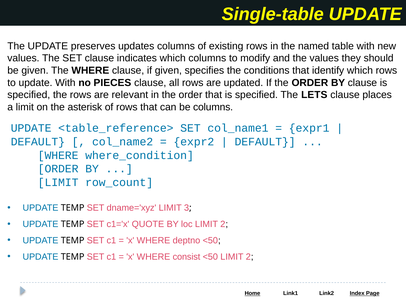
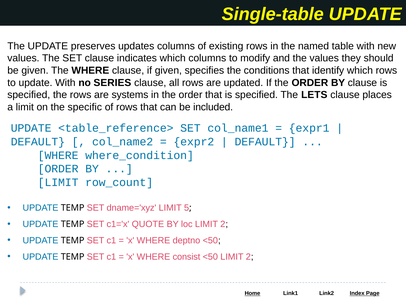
PIECES: PIECES -> SERIES
relevant: relevant -> systems
asterisk: asterisk -> specific
be columns: columns -> included
3: 3 -> 5
